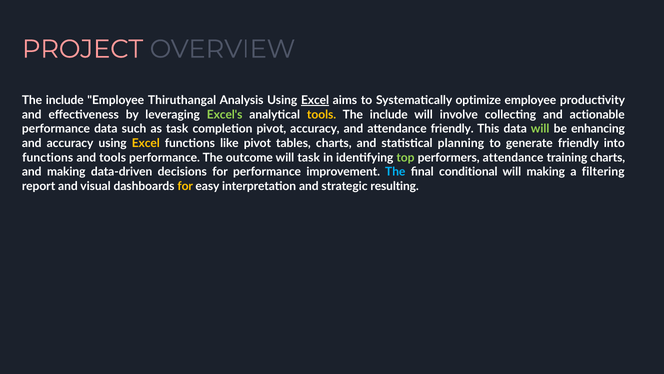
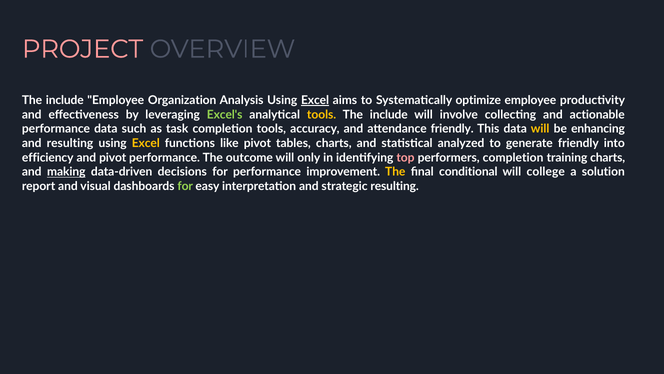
Thiruthangal: Thiruthangal -> Organization
completion pivot: pivot -> tools
will at (540, 129) colour: light green -> yellow
and accuracy: accuracy -> resulting
planning: planning -> analyzed
functions at (48, 157): functions -> efficiency
and tools: tools -> pivot
will task: task -> only
top colour: light green -> pink
performers attendance: attendance -> completion
making at (66, 172) underline: none -> present
The at (395, 172) colour: light blue -> yellow
will making: making -> college
filtering: filtering -> solution
for at (185, 186) colour: yellow -> light green
